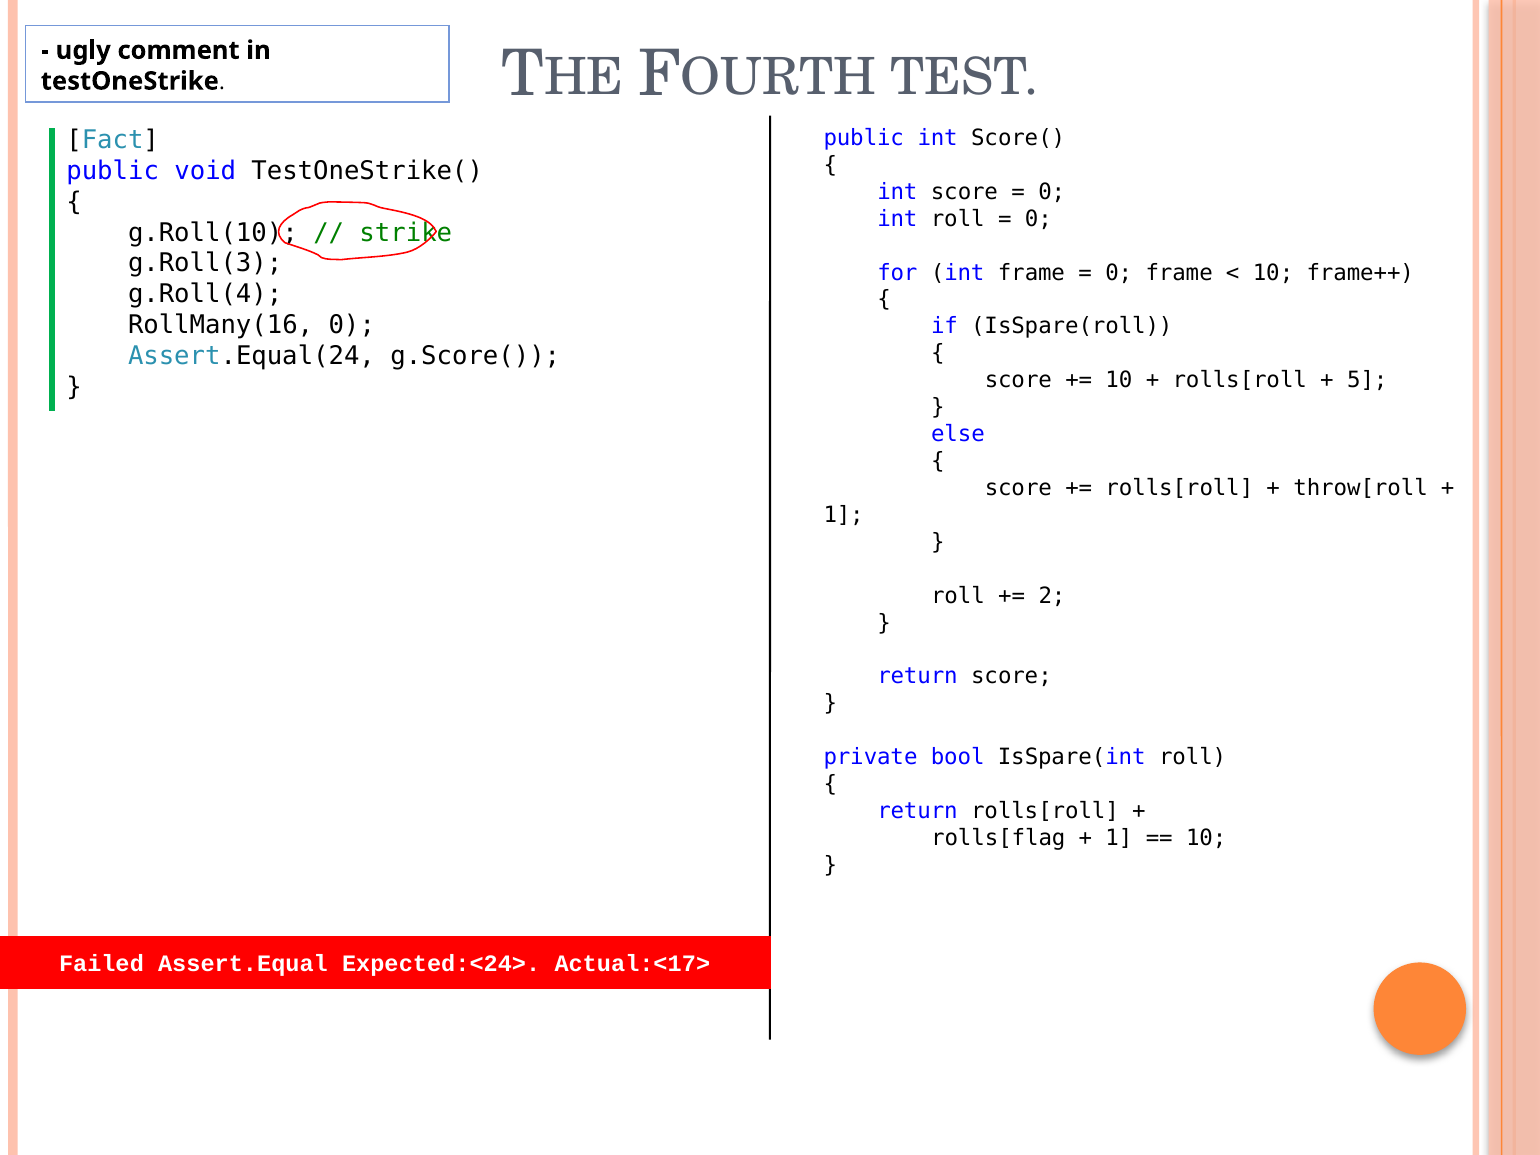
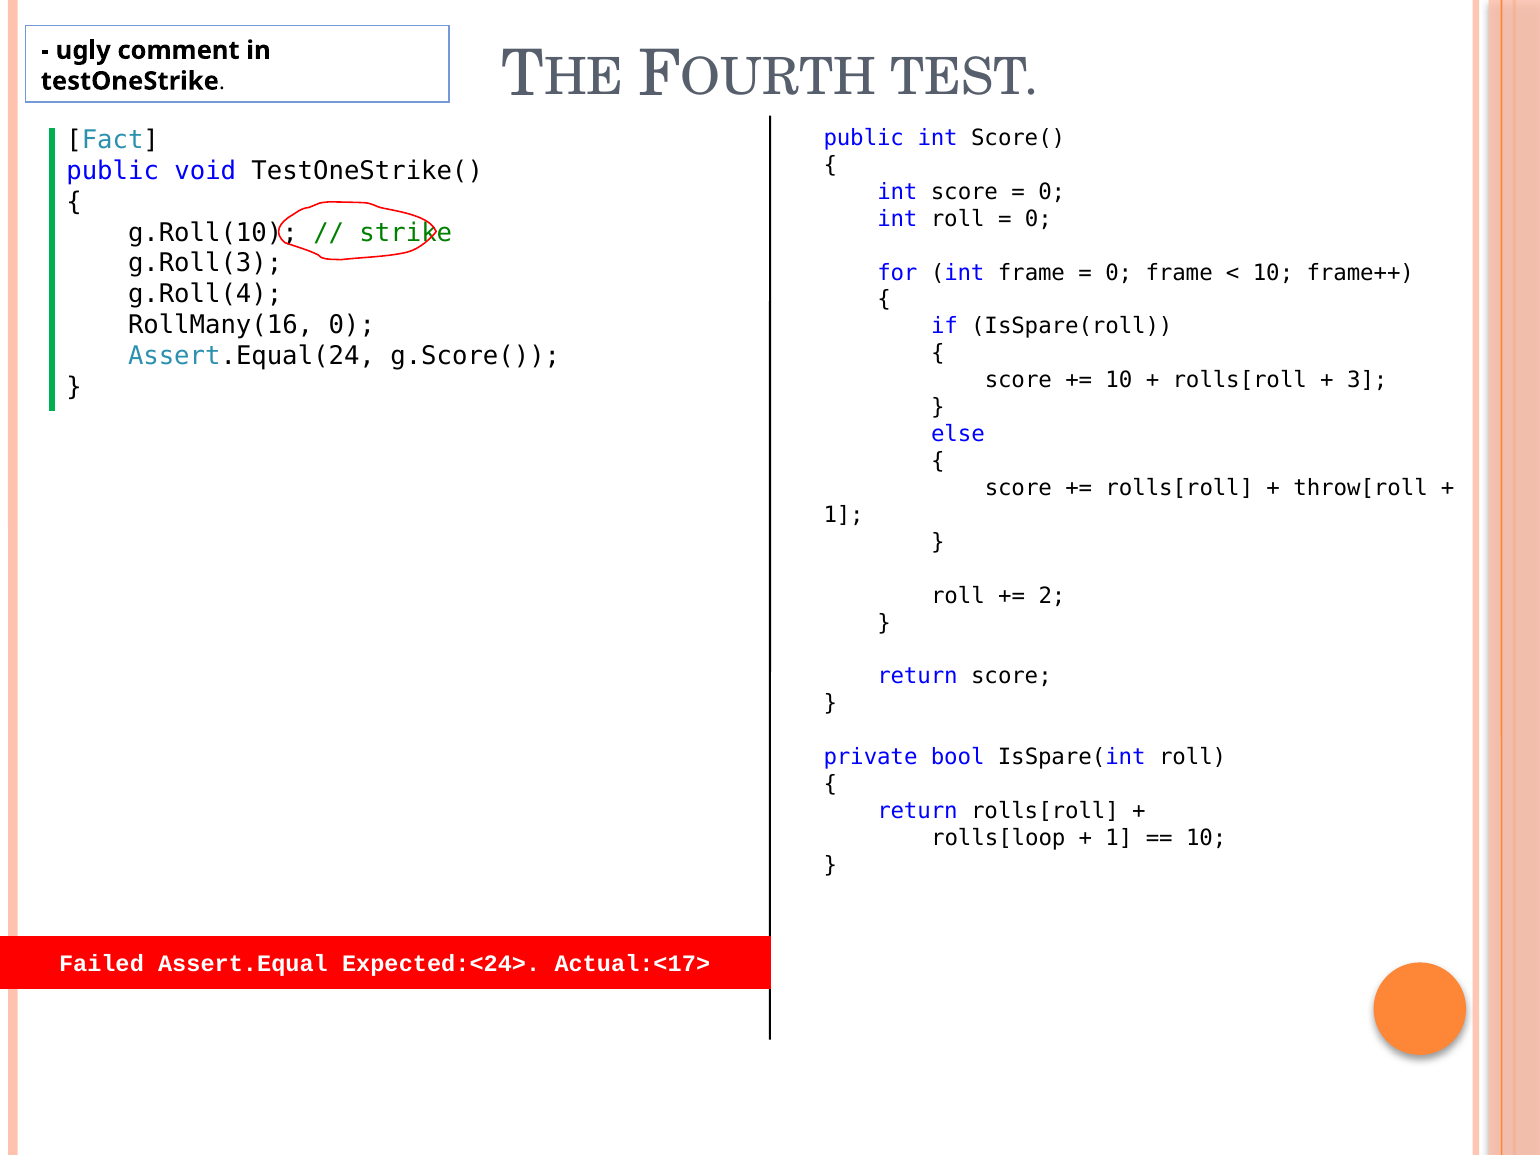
5: 5 -> 3
rolls[flag: rolls[flag -> rolls[loop
